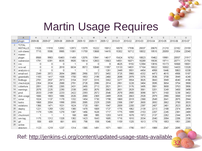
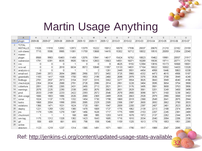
Requires: Requires -> Anything
